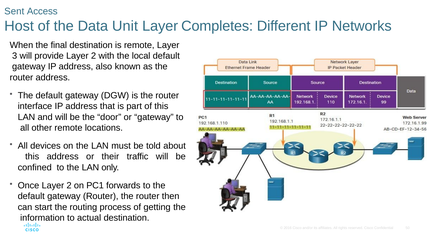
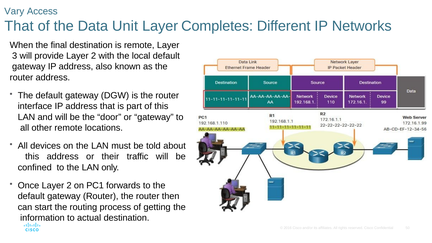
Sent: Sent -> Vary
Host at (19, 26): Host -> That
